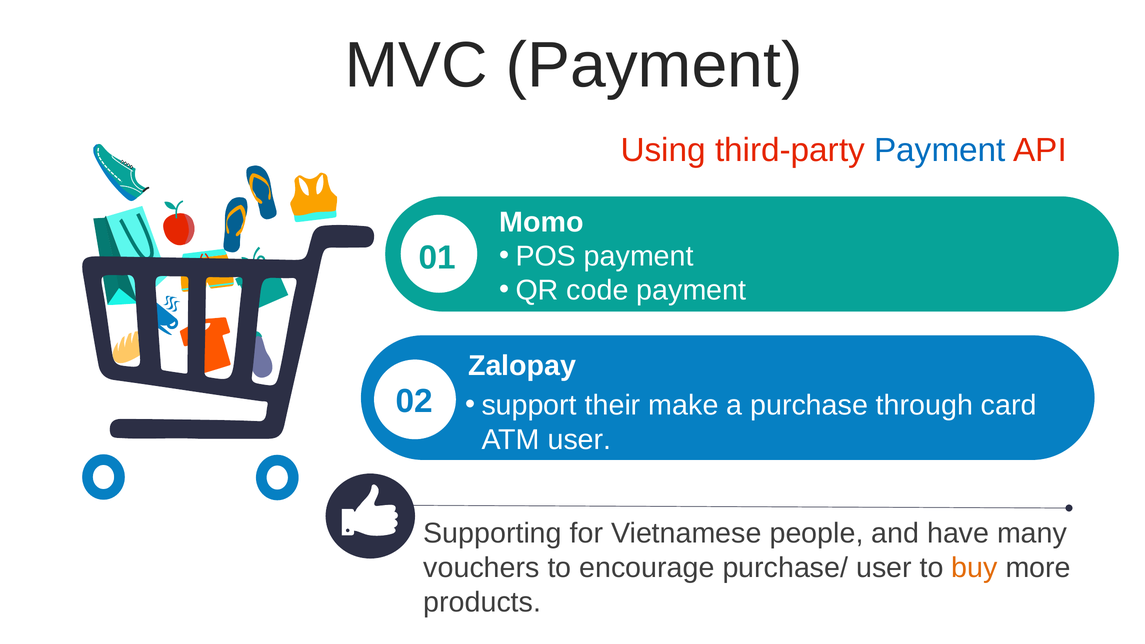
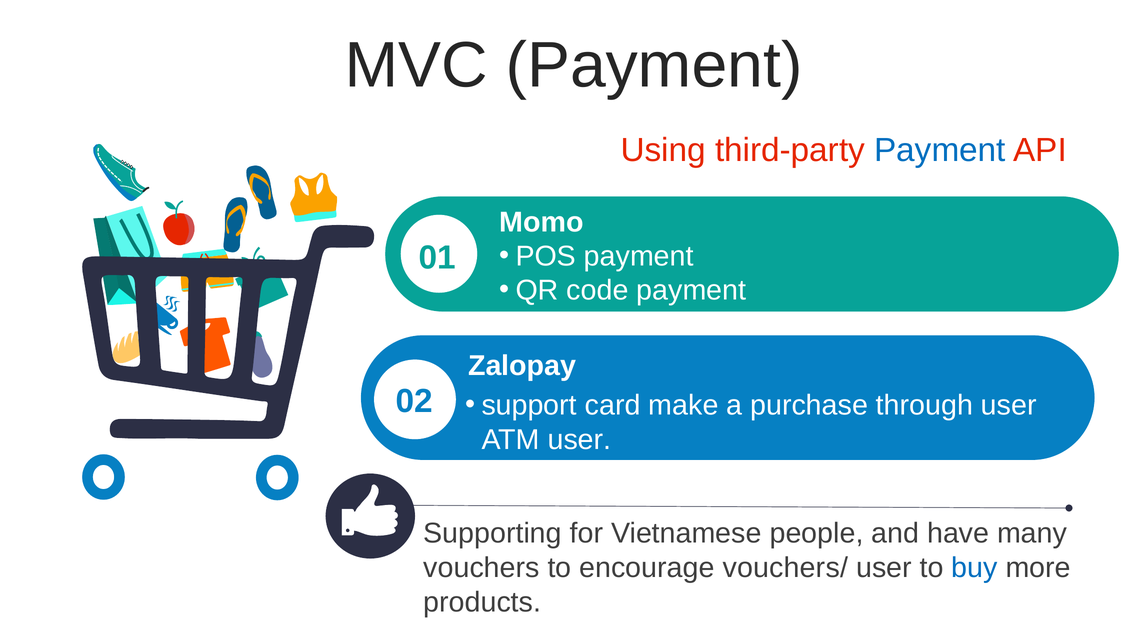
their: their -> card
through card: card -> user
purchase/: purchase/ -> vouchers/
buy colour: orange -> blue
